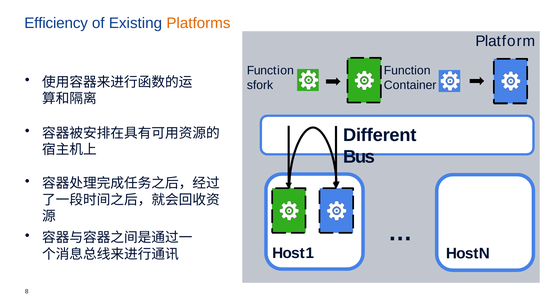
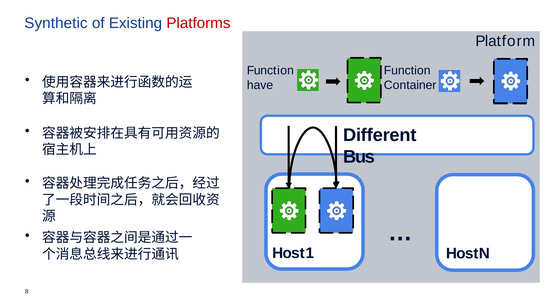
Efficiency: Efficiency -> Synthetic
Platforms colour: orange -> red
sfork: sfork -> have
